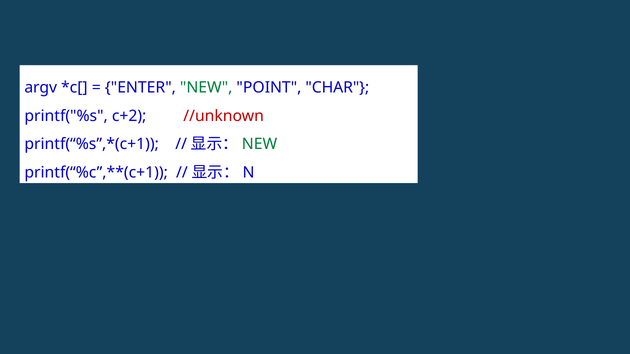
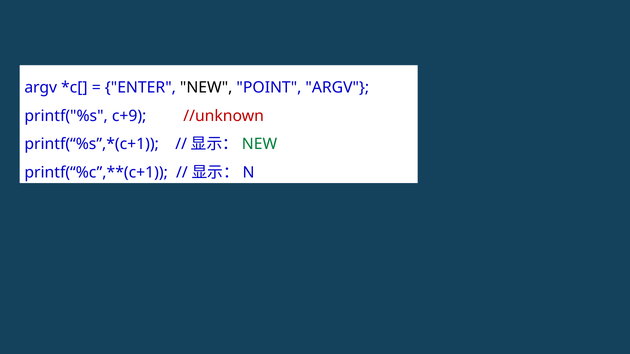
NEW at (206, 88) colour: green -> black
POINT CHAR: CHAR -> ARGV
c+2: c+2 -> c+9
